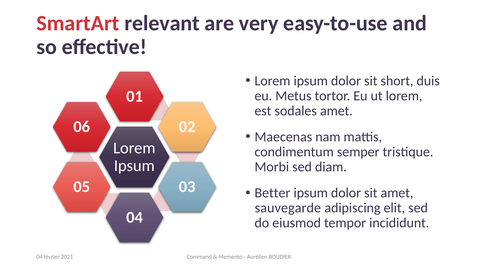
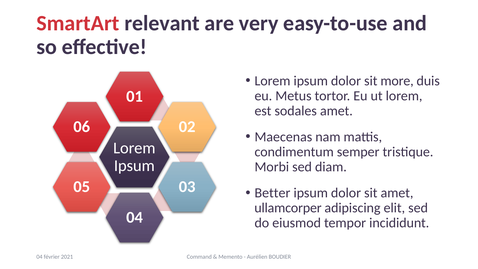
short: short -> more
sauvegarde: sauvegarde -> ullamcorper
